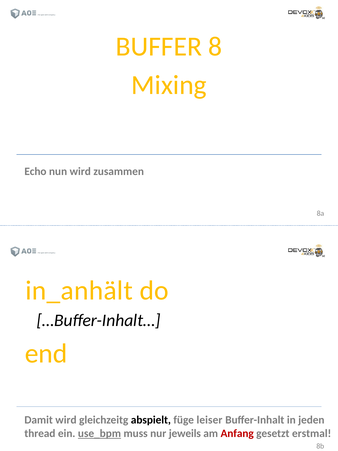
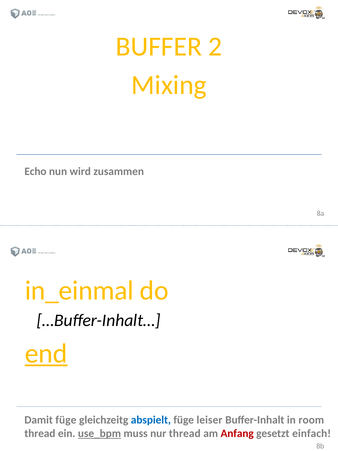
8: 8 -> 2
in_anhält: in_anhält -> in_einmal
end underline: none -> present
Damit wird: wird -> füge
abspielt colour: black -> blue
jeden: jeden -> room
nur jeweils: jeweils -> thread
erstmal: erstmal -> einfach
